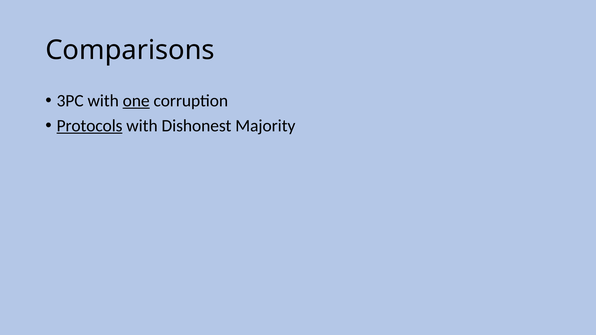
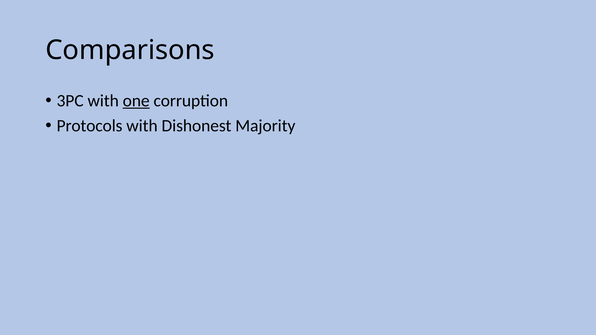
Protocols underline: present -> none
